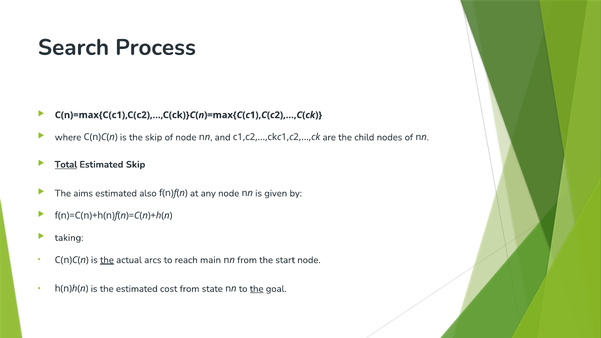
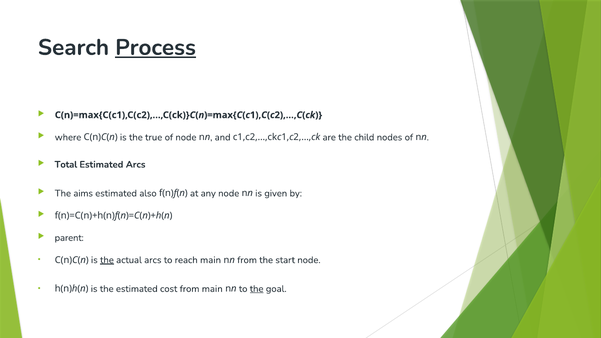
Process underline: none -> present
the skip: skip -> true
Total underline: present -> none
Estimated Skip: Skip -> Arcs
taking: taking -> parent
from state: state -> main
